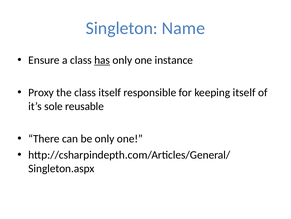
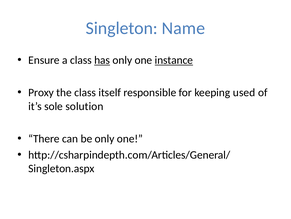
instance underline: none -> present
keeping itself: itself -> used
reusable: reusable -> solution
